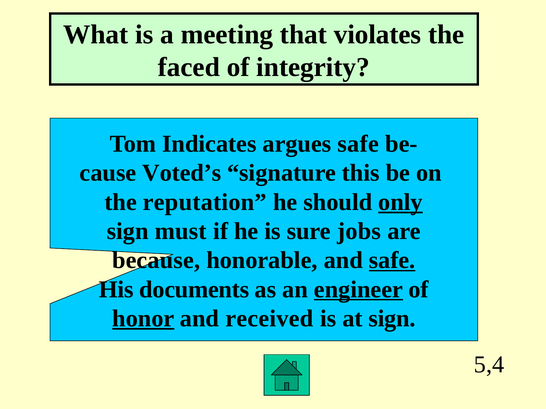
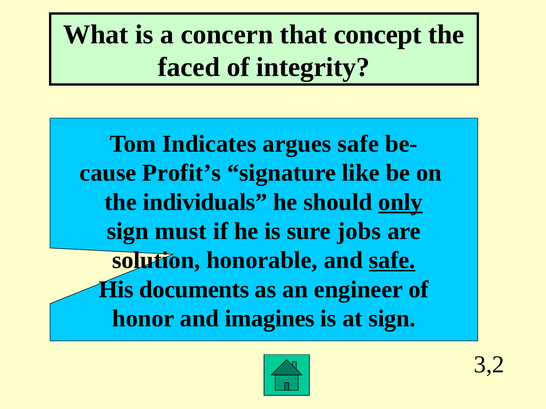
meeting: meeting -> concern
violates: violates -> concept
Voted’s: Voted’s -> Profit’s
this: this -> like
reputation: reputation -> individuals
because: because -> solution
engineer underline: present -> none
honor underline: present -> none
received: received -> imagines
5,4: 5,4 -> 3,2
